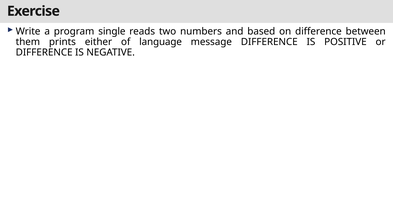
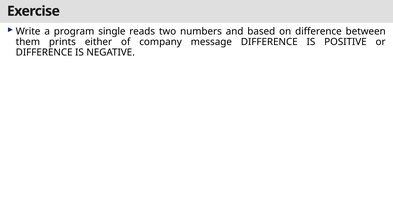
language: language -> company
